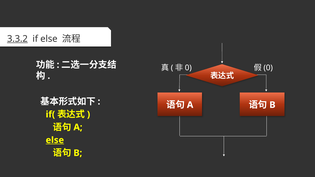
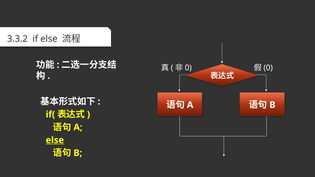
3.3.2 underline: present -> none
